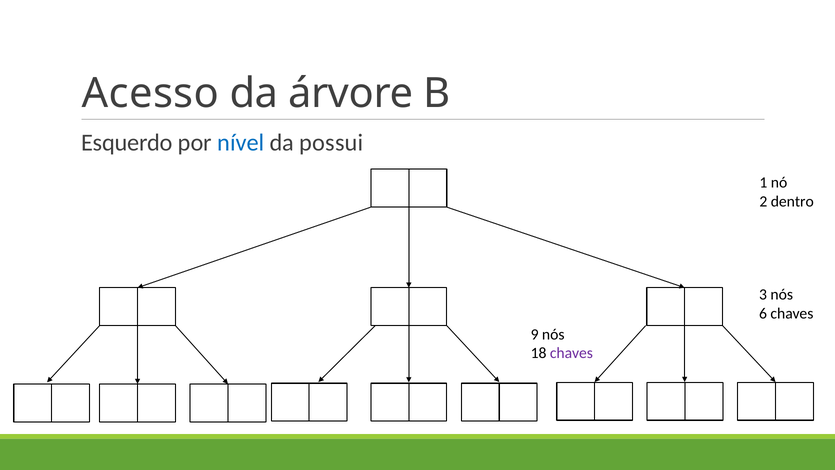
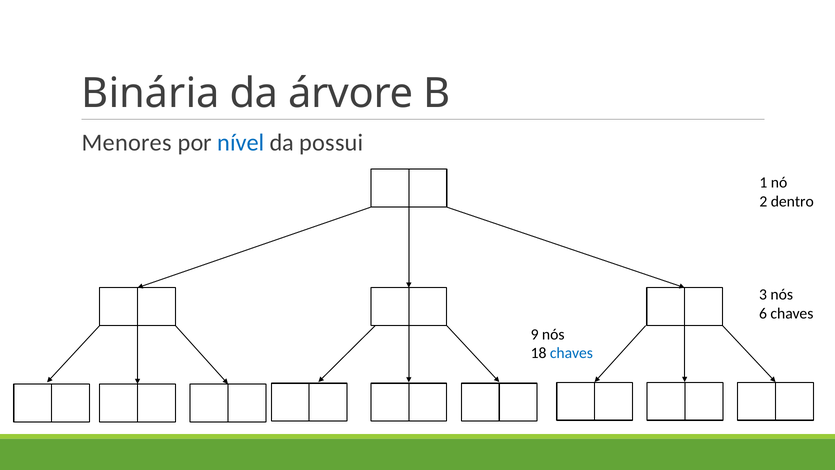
Acesso: Acesso -> Binária
Esquerdo: Esquerdo -> Menores
chaves at (571, 353) colour: purple -> blue
